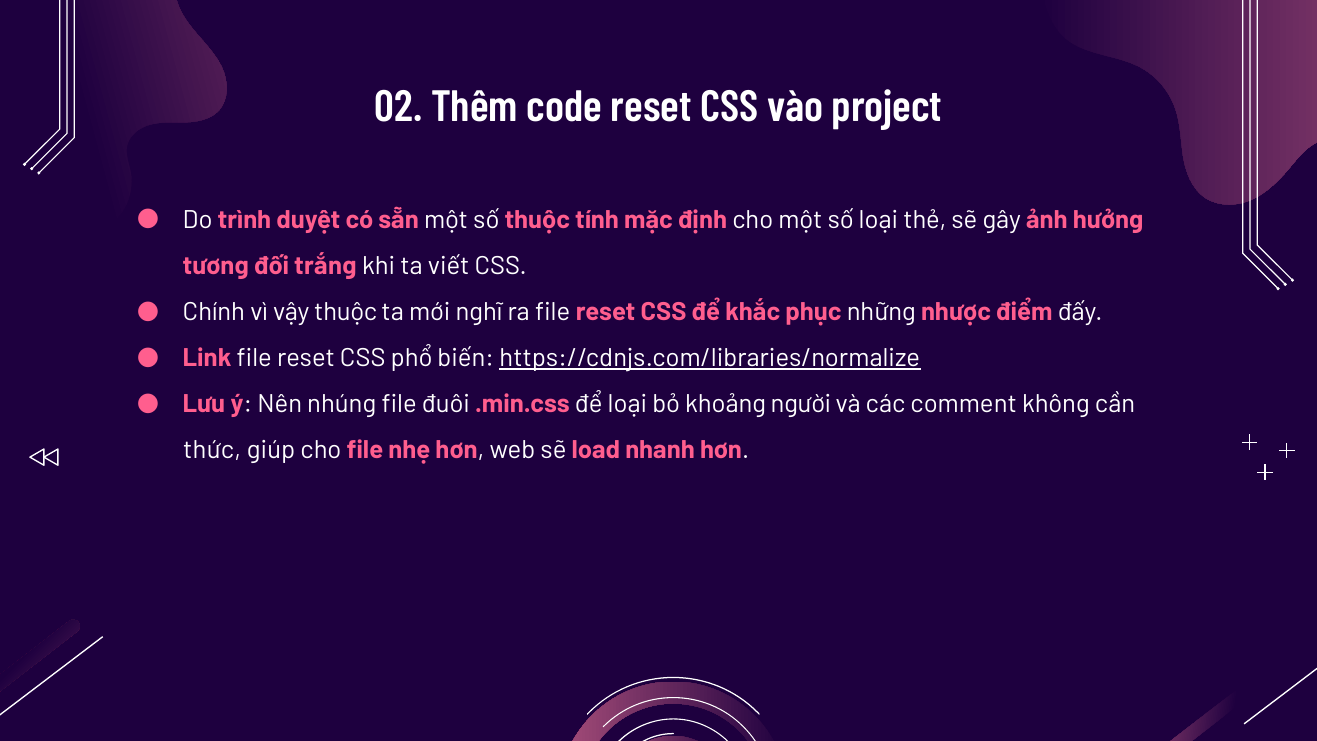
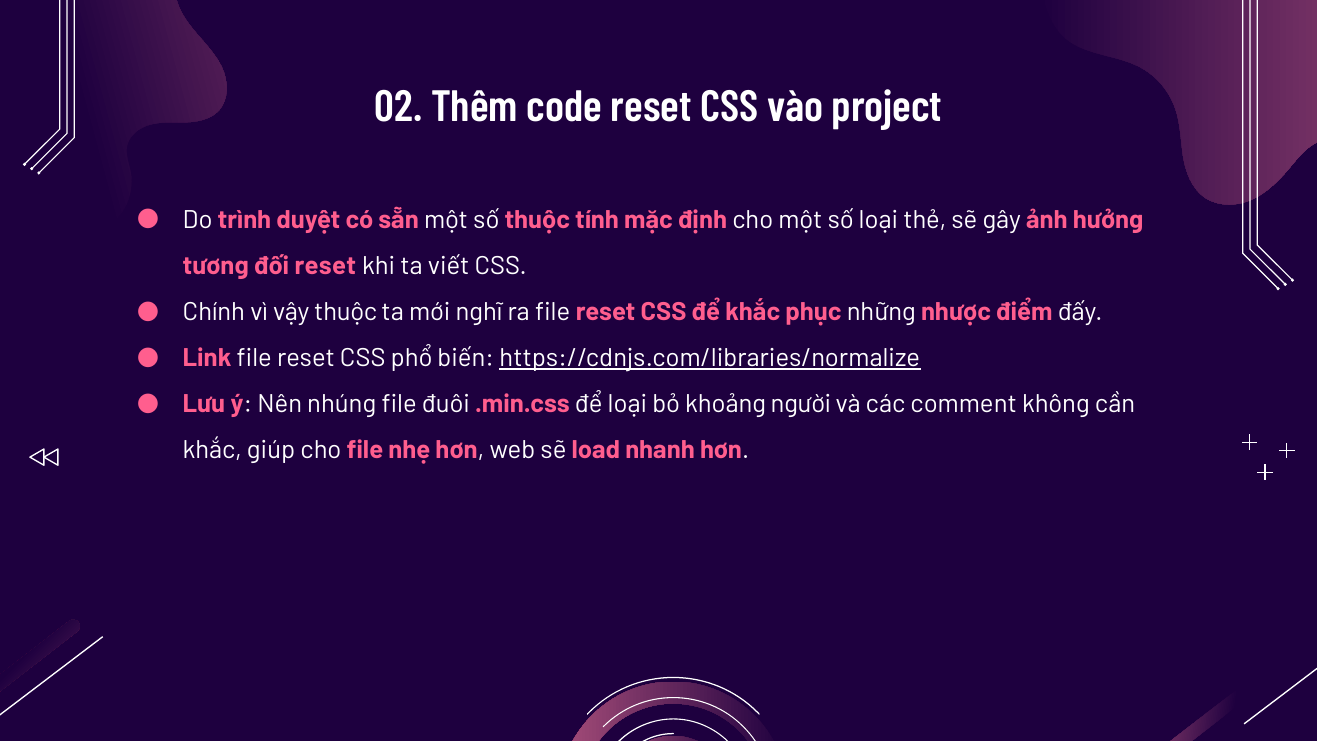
đối trắng: trắng -> reset
thức at (212, 450): thức -> khắc
